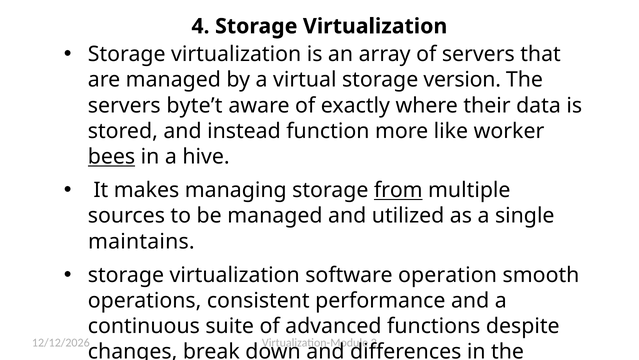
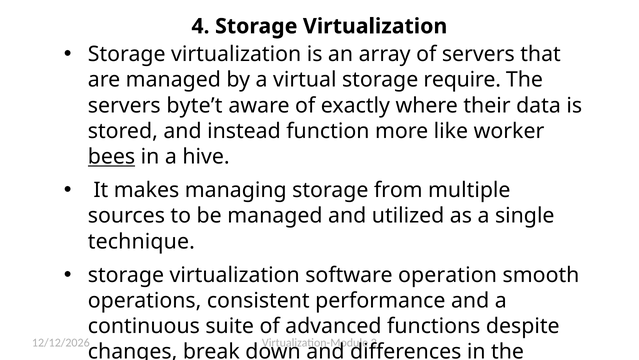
version: version -> require
from underline: present -> none
maintains: maintains -> technique
